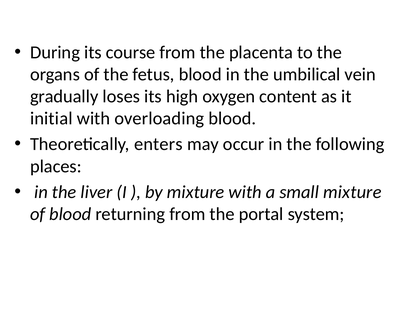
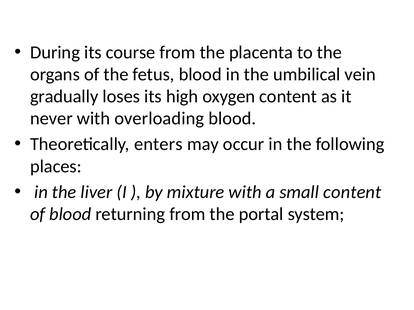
initial: initial -> never
small mixture: mixture -> content
